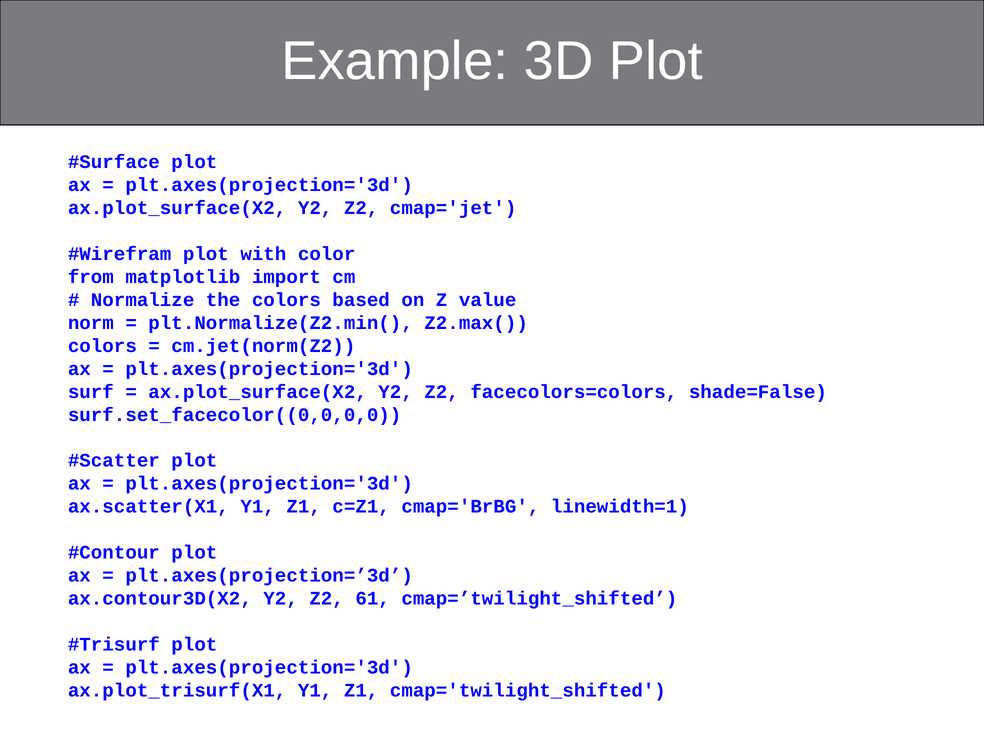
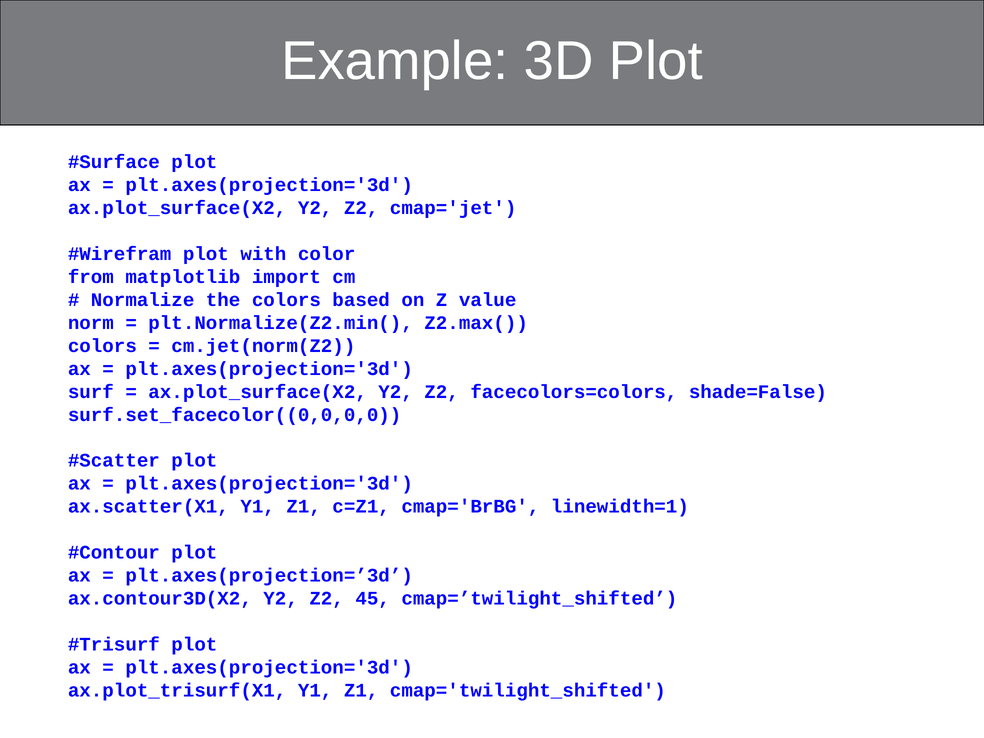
61: 61 -> 45
